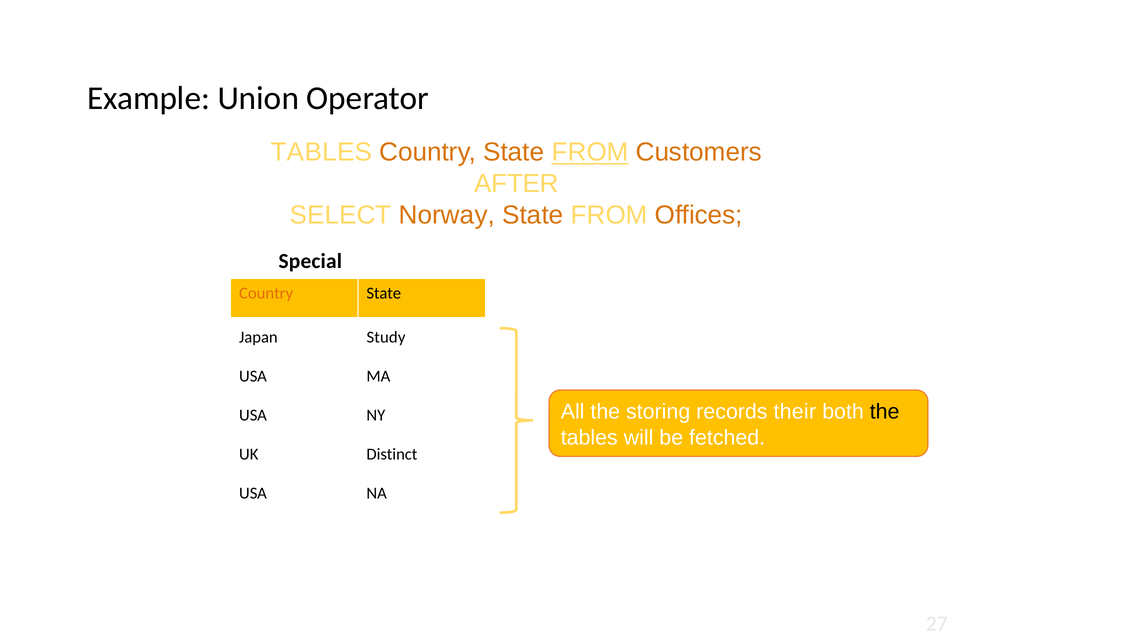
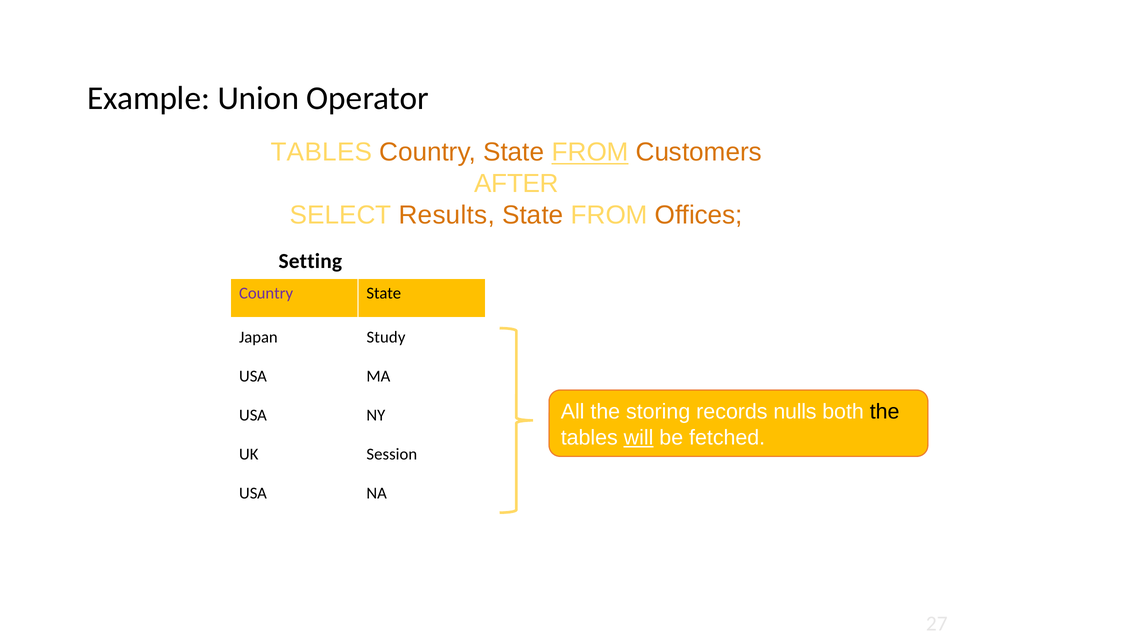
Norway: Norway -> Results
Special: Special -> Setting
Country at (266, 293) colour: orange -> purple
their: their -> nulls
will underline: none -> present
Distinct: Distinct -> Session
